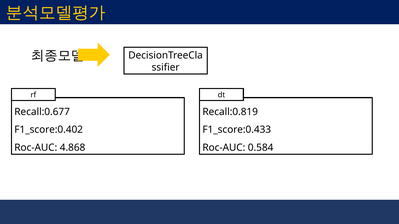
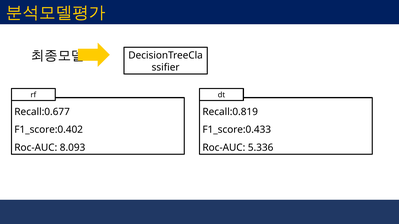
4.868: 4.868 -> 8.093
0.584: 0.584 -> 5.336
